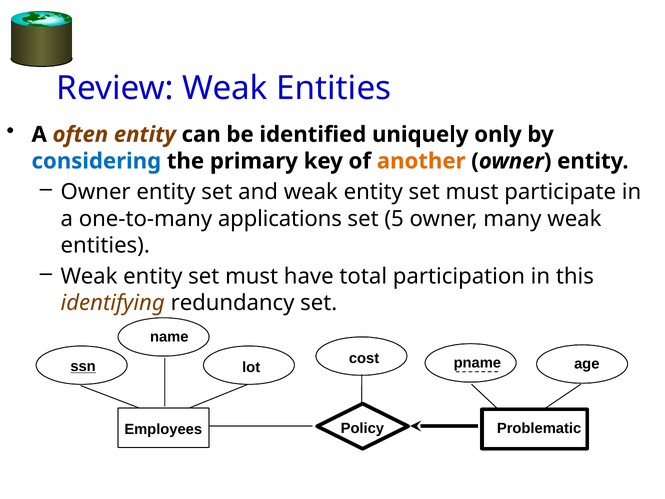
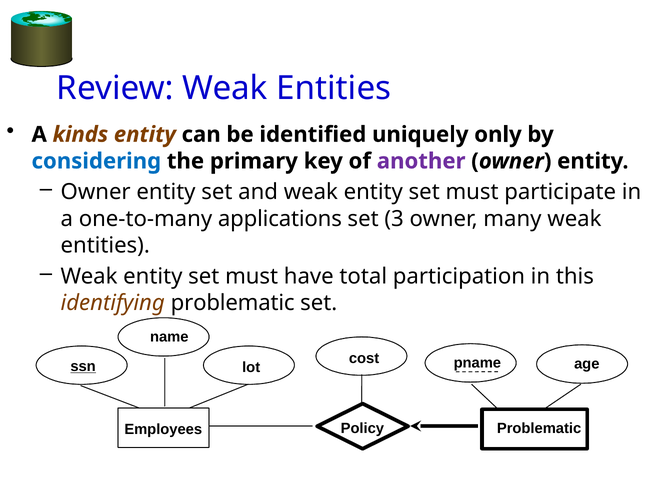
often: often -> kinds
another colour: orange -> purple
5: 5 -> 3
identifying redundancy: redundancy -> problematic
